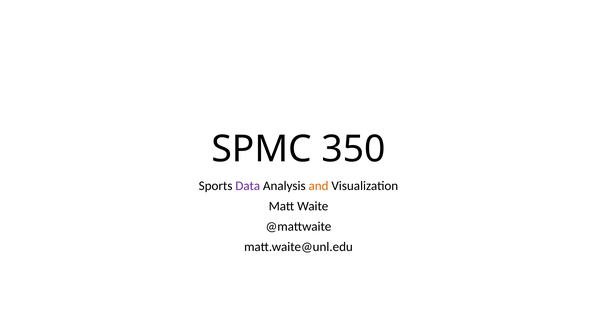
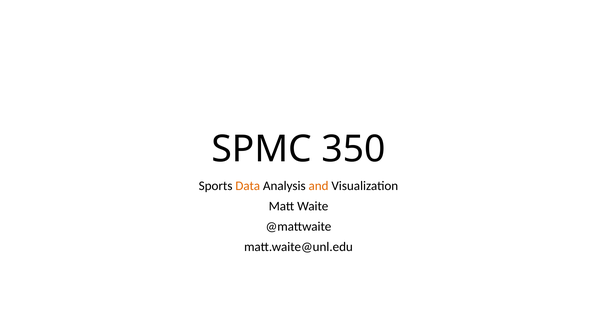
Data colour: purple -> orange
